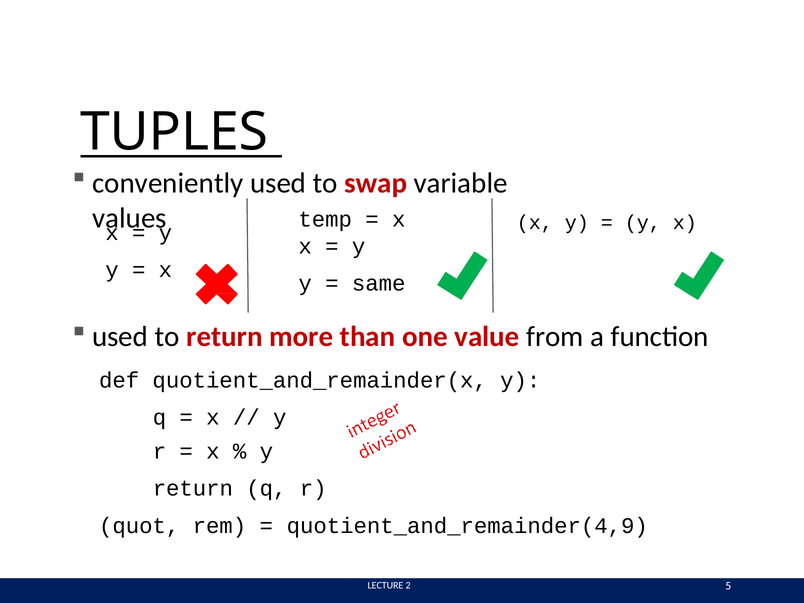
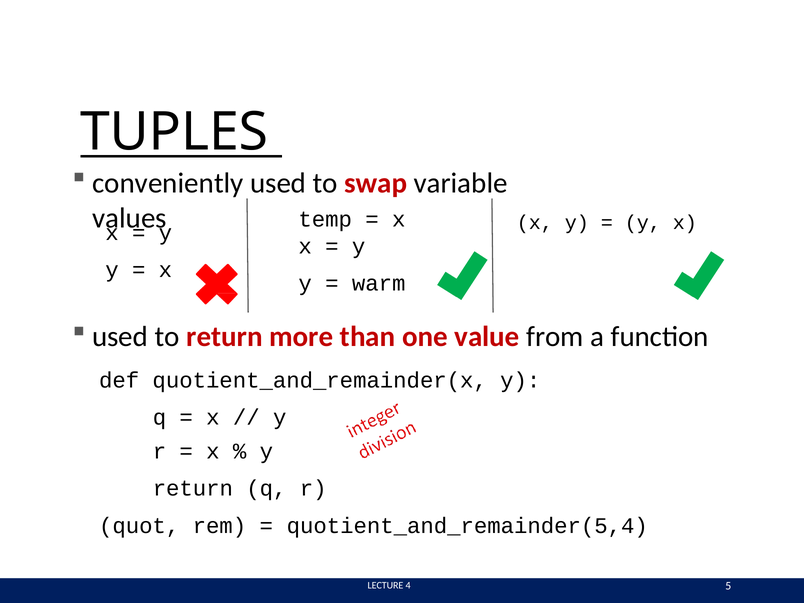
same: same -> warm
quotient_and_remainder(4,9: quotient_and_remainder(4,9 -> quotient_and_remainder(5,4
2: 2 -> 4
